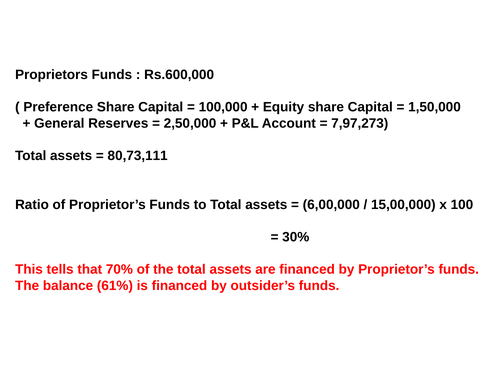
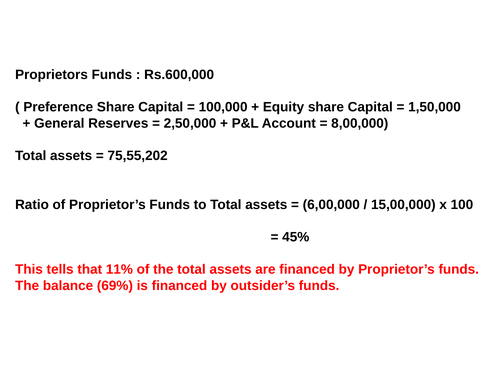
7,97,273: 7,97,273 -> 8,00,000
80,73,111: 80,73,111 -> 75,55,202
30%: 30% -> 45%
70%: 70% -> 11%
61%: 61% -> 69%
